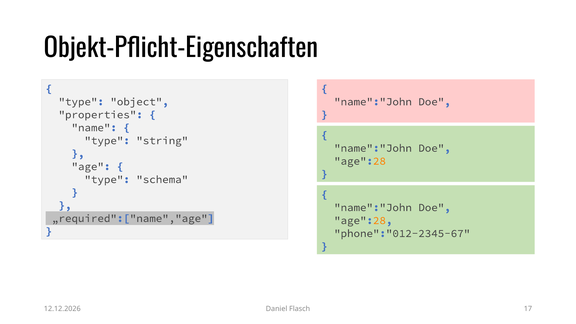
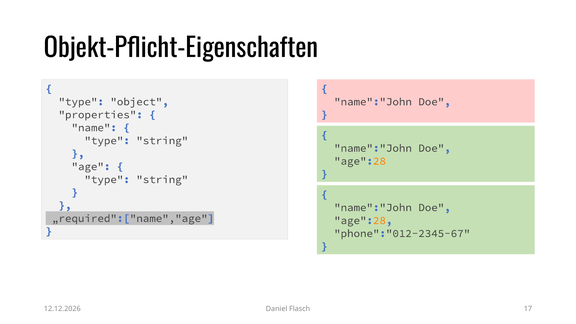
schema at (162, 179): schema -> string
